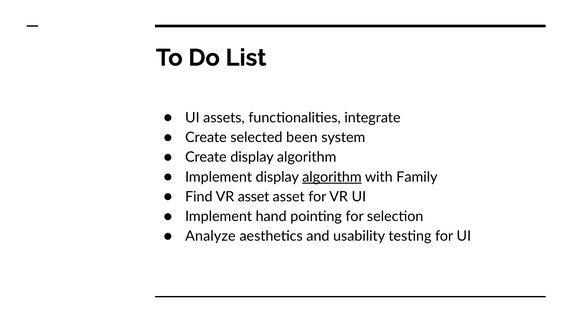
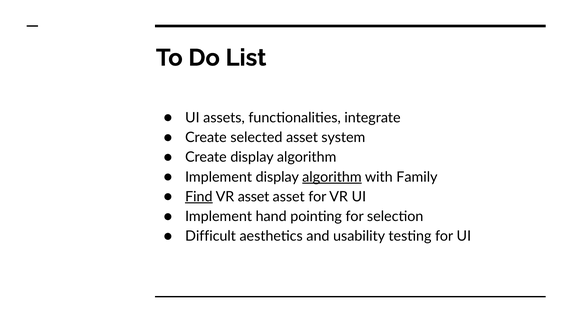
selected been: been -> asset
Find underline: none -> present
Analyze: Analyze -> Difficult
